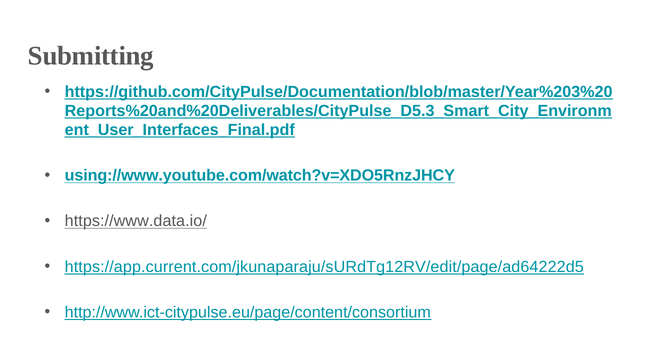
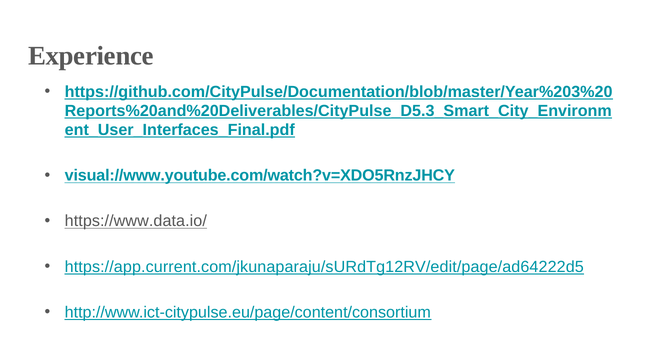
Submitting: Submitting -> Experience
using://www.youtube.com/watch?v=XDO5RnzJHCY: using://www.youtube.com/watch?v=XDO5RnzJHCY -> visual://www.youtube.com/watch?v=XDO5RnzJHCY
